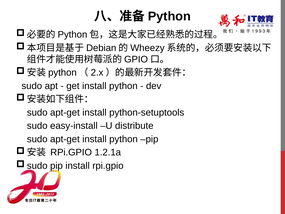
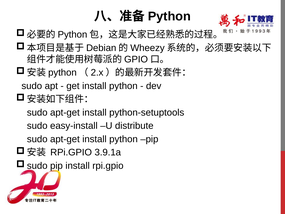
1.2.1a: 1.2.1a -> 3.9.1a
